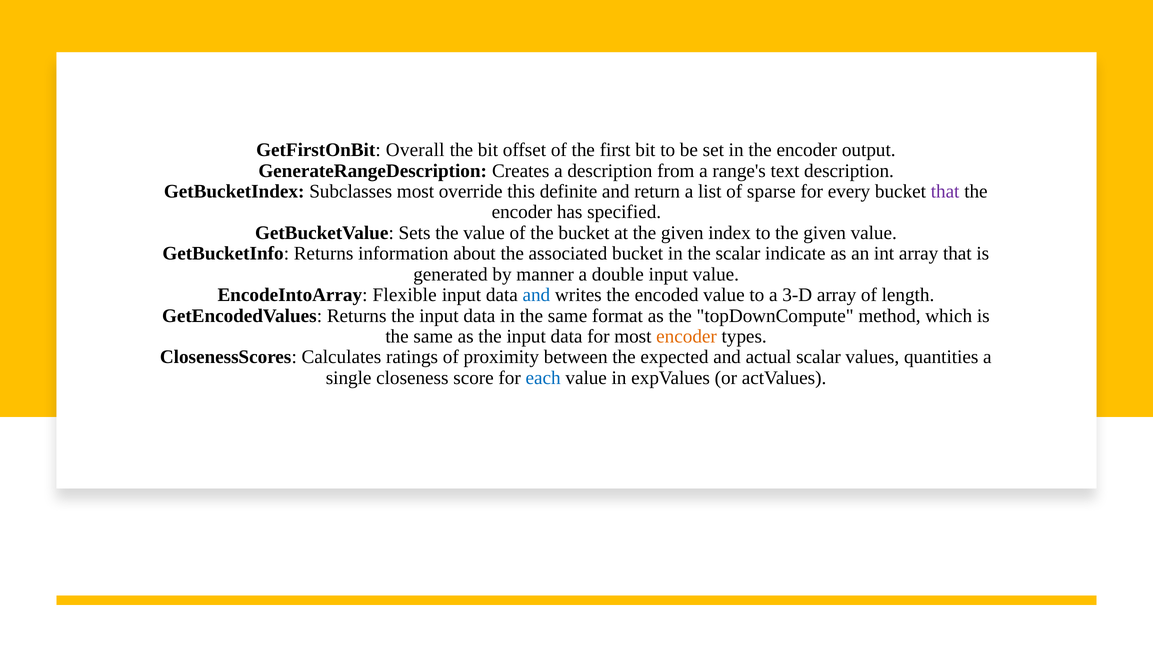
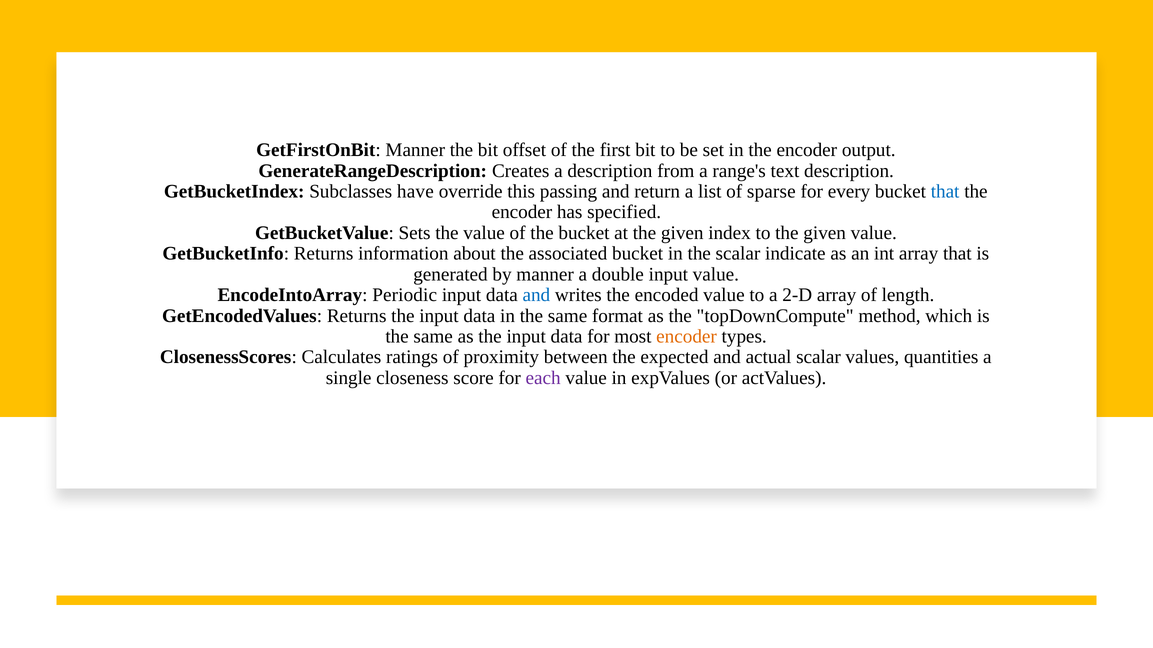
GetFirstOnBit Overall: Overall -> Manner
Subclasses most: most -> have
definite: definite -> passing
that at (945, 192) colour: purple -> blue
Flexible: Flexible -> Periodic
3-D: 3-D -> 2-D
each colour: blue -> purple
